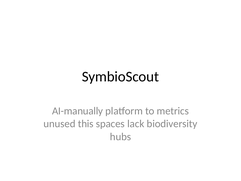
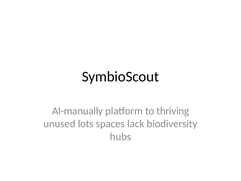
metrics: metrics -> thriving
this: this -> lots
